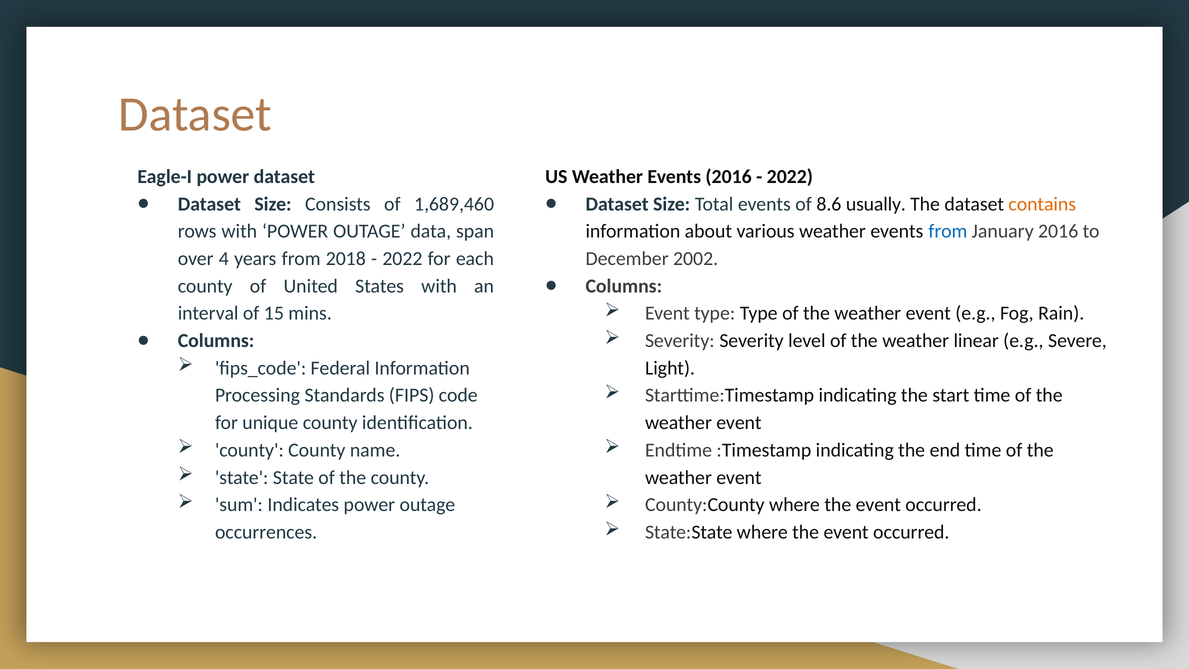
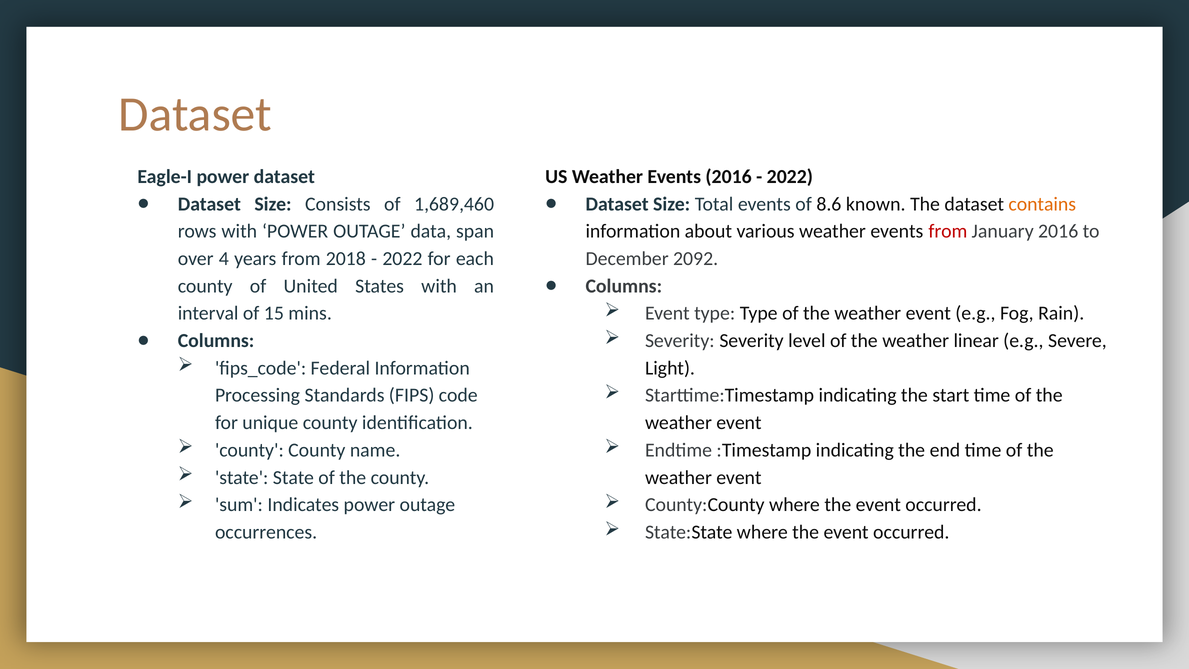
usually: usually -> known
from at (948, 231) colour: blue -> red
2002: 2002 -> 2092
